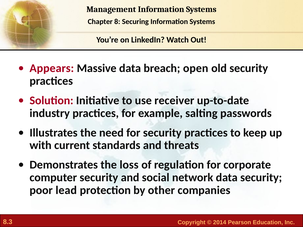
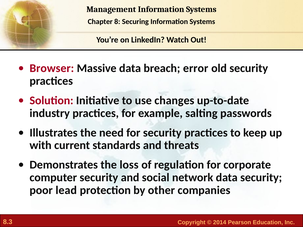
Appears: Appears -> Browser
open: open -> error
receiver: receiver -> changes
